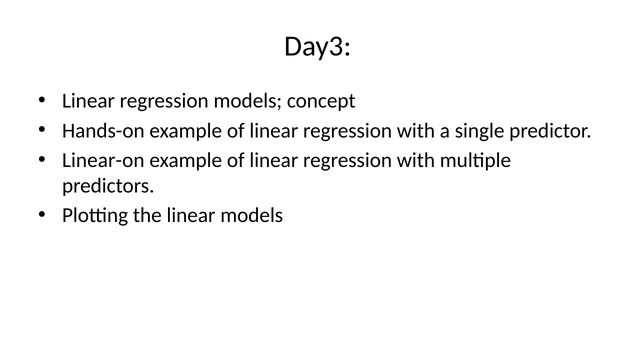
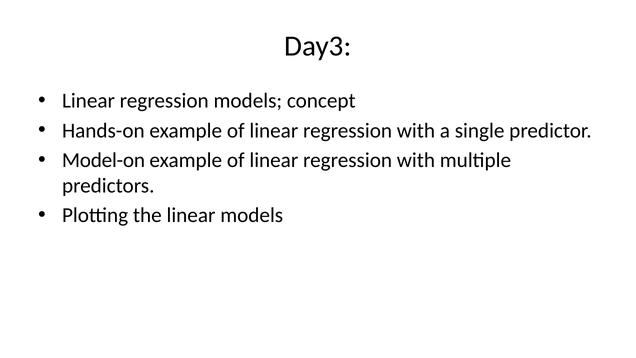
Linear-on: Linear-on -> Model-on
